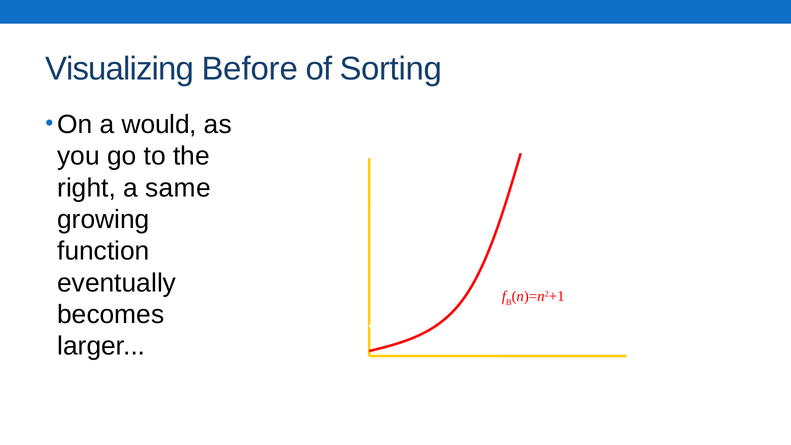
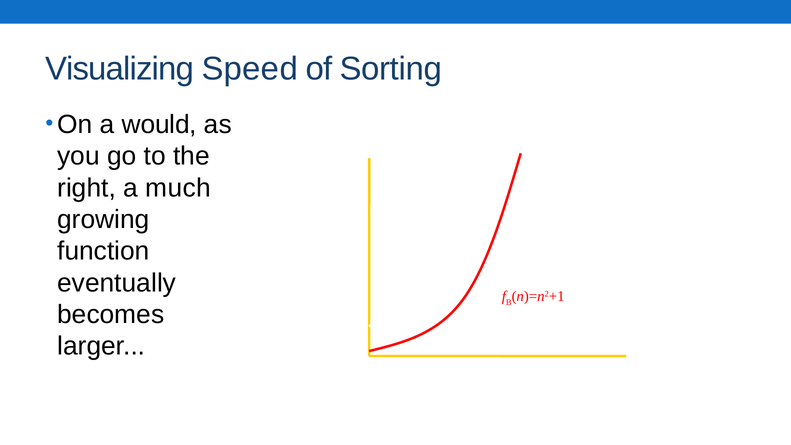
Before: Before -> Speed
same: same -> much
